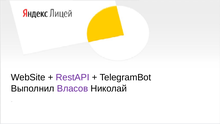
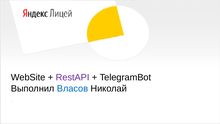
Власов colour: purple -> blue
